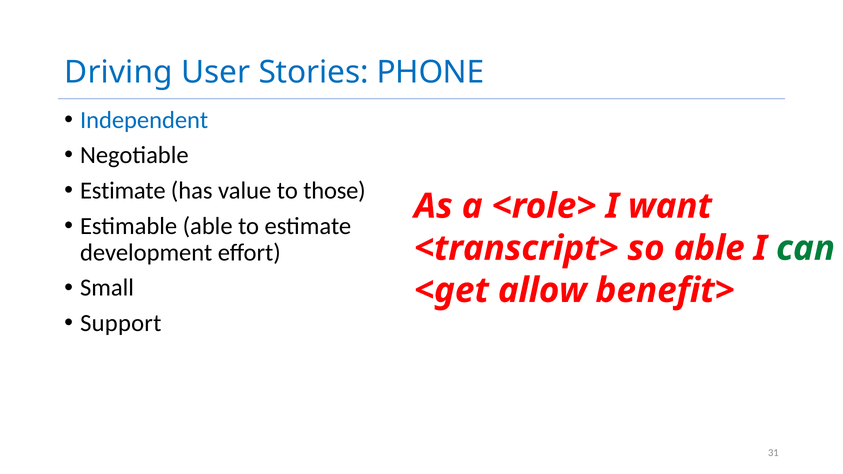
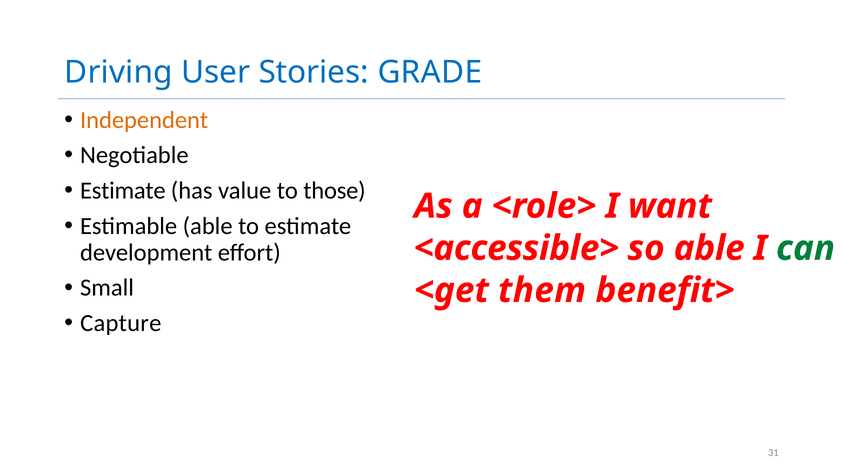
PHONE: PHONE -> GRADE
Independent colour: blue -> orange
<transcript>: <transcript> -> <accessible>
allow: allow -> them
Support: Support -> Capture
